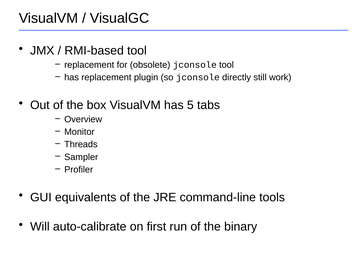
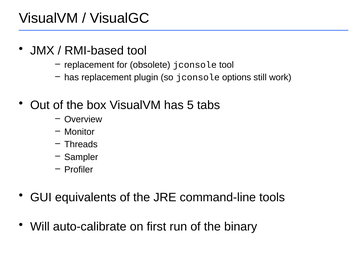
directly: directly -> options
